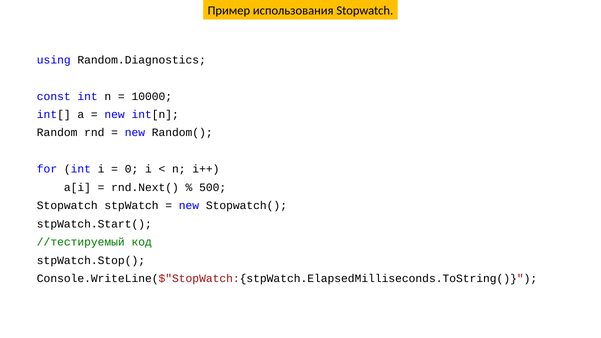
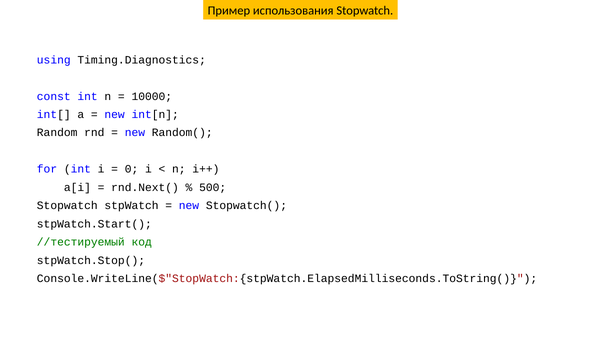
Random.Diagnostics: Random.Diagnostics -> Timing.Diagnostics
